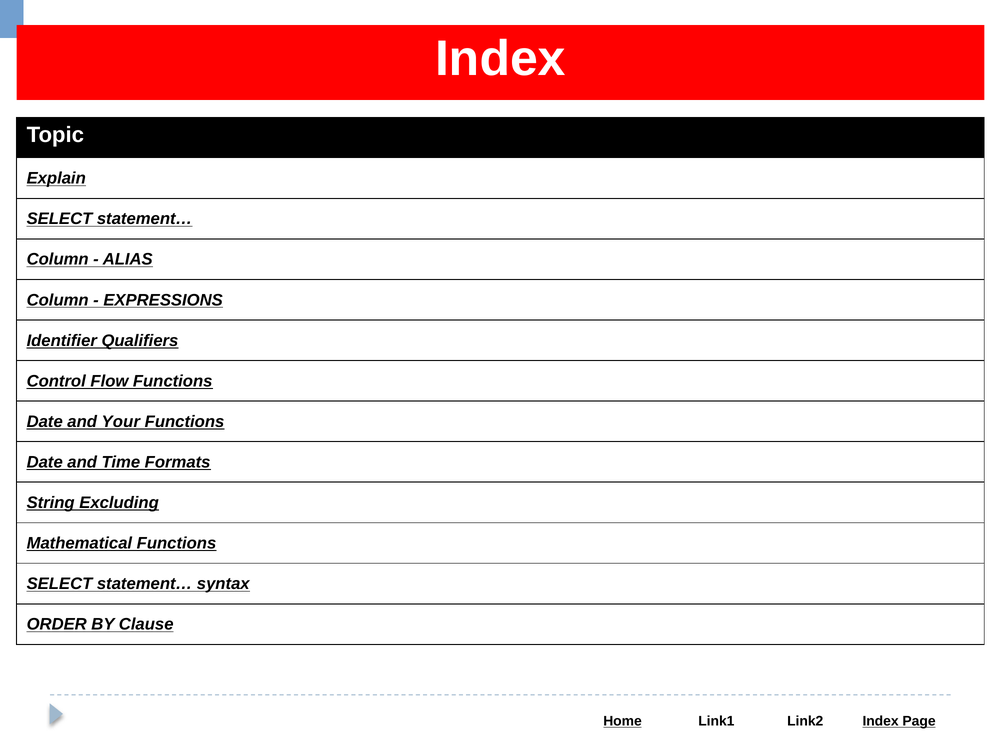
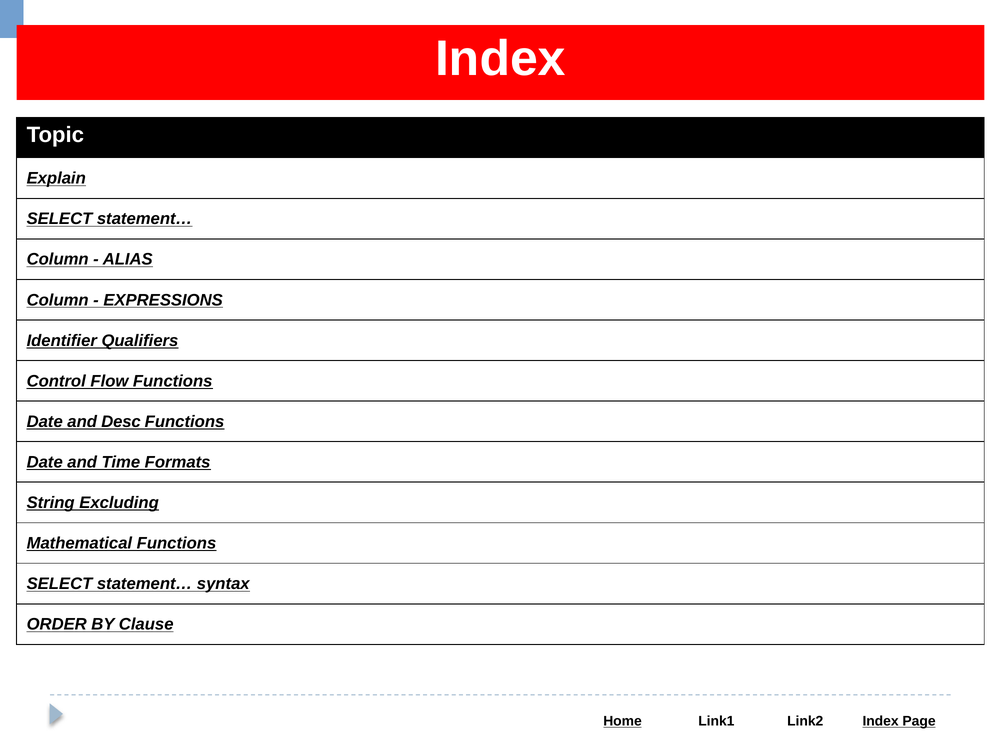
Your: Your -> Desc
